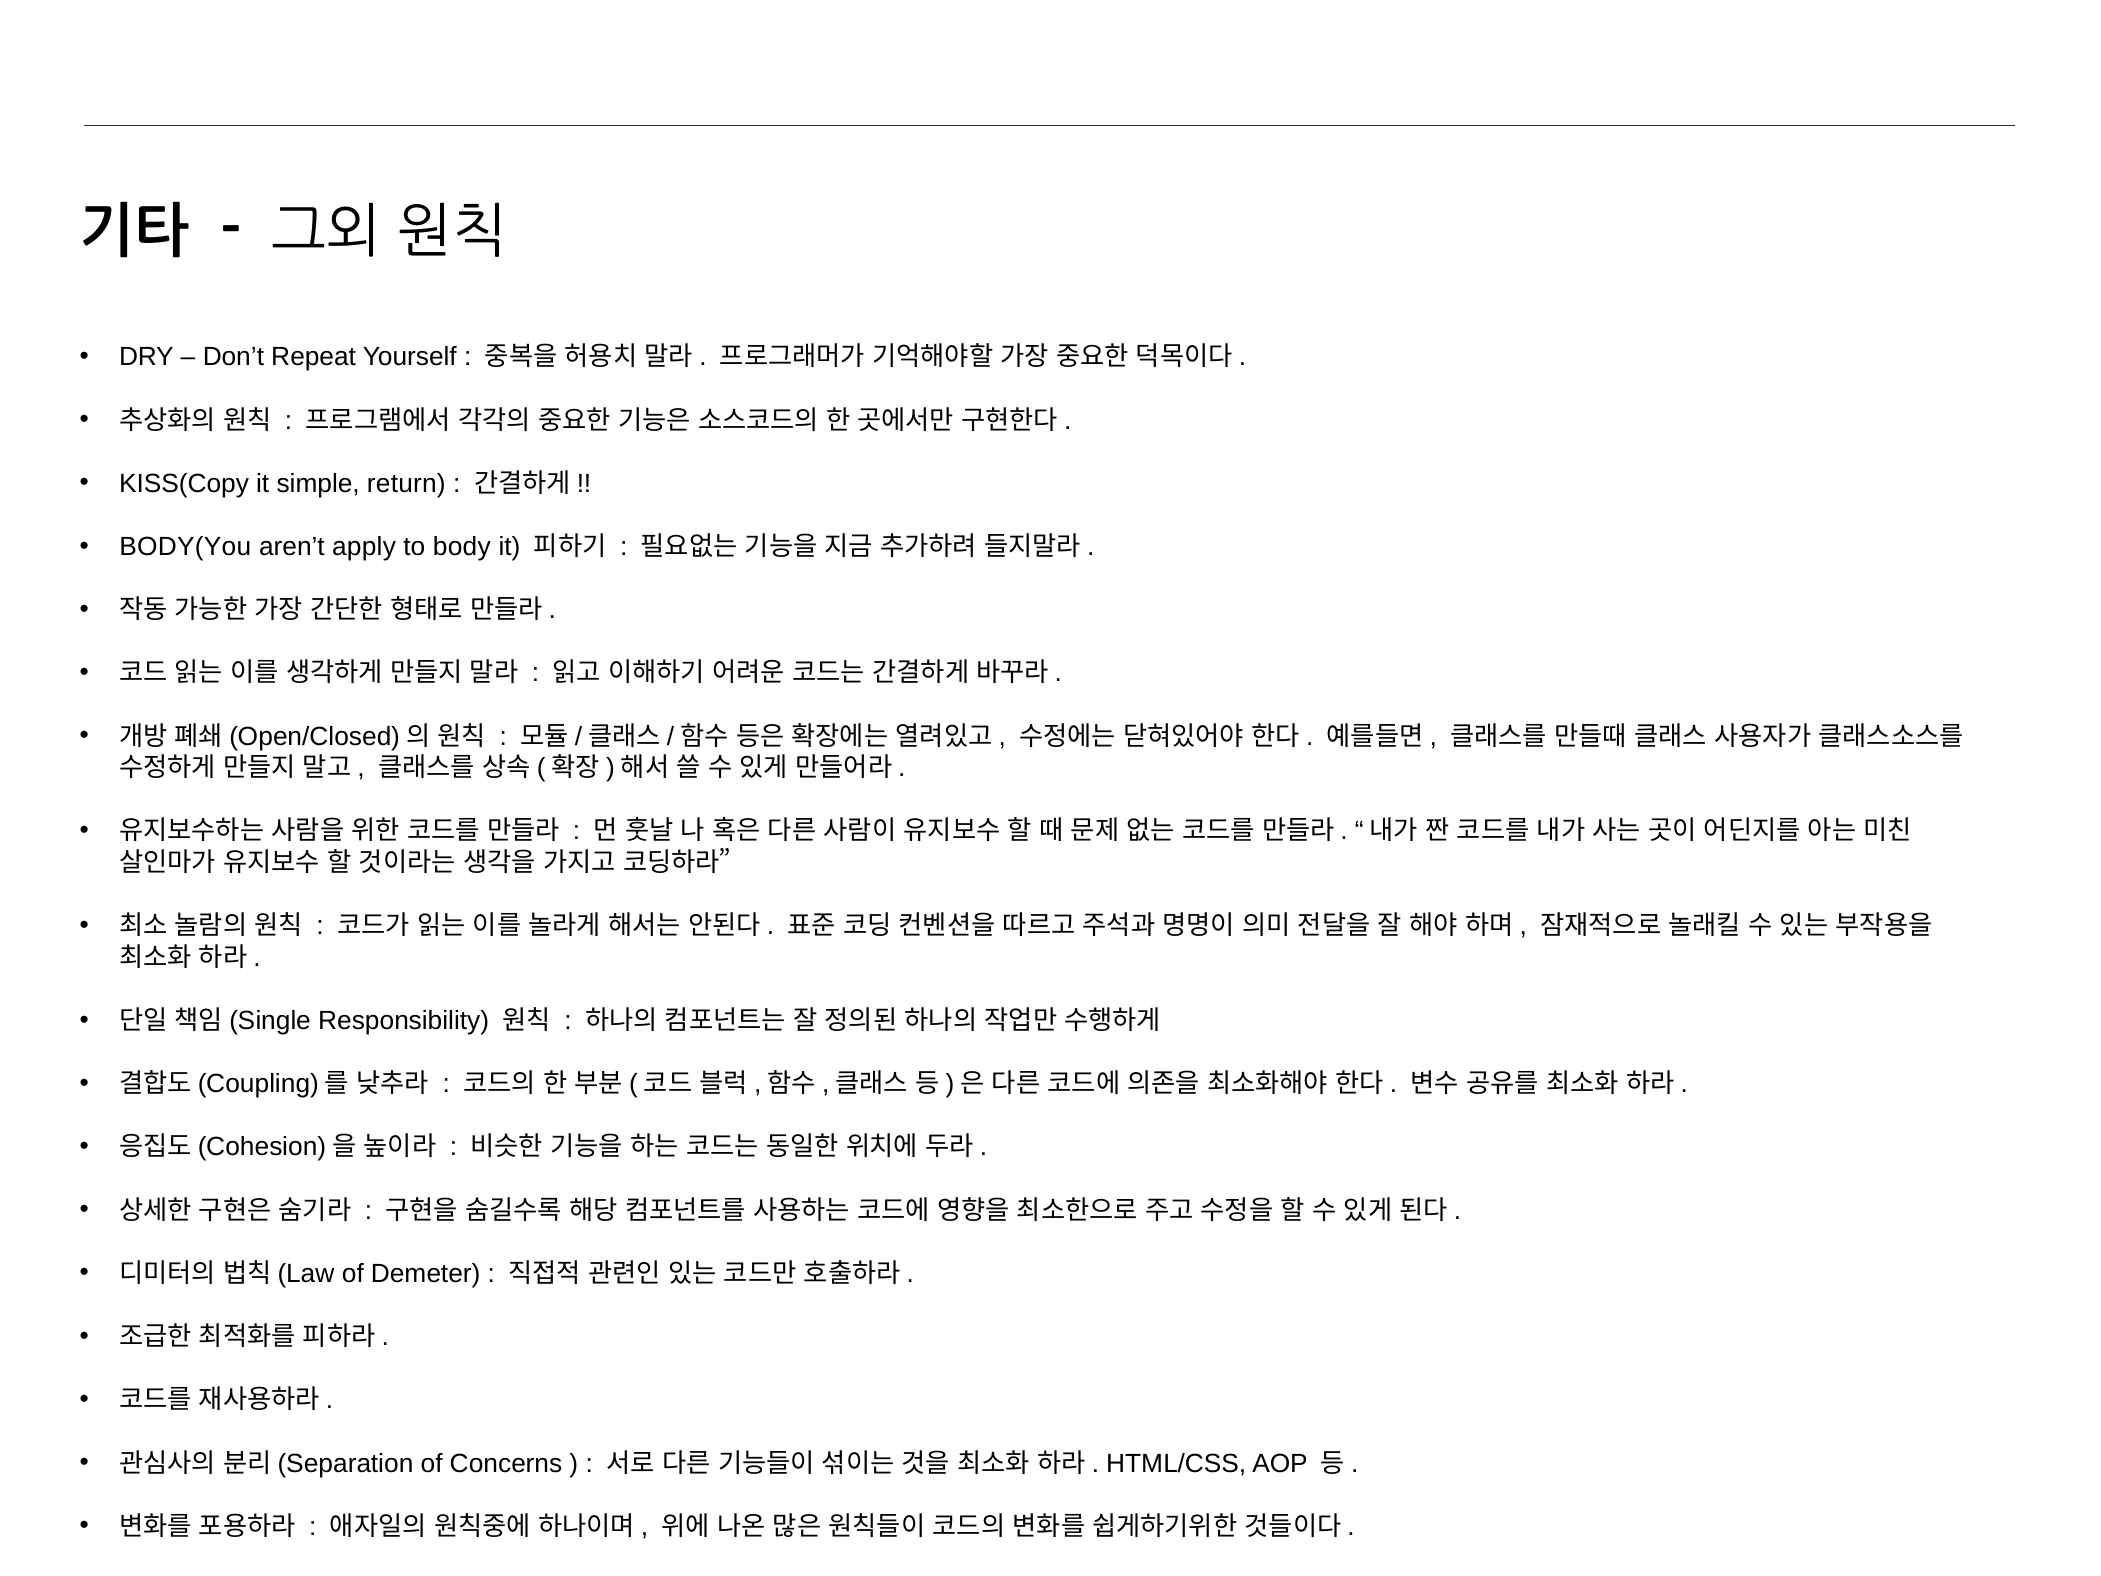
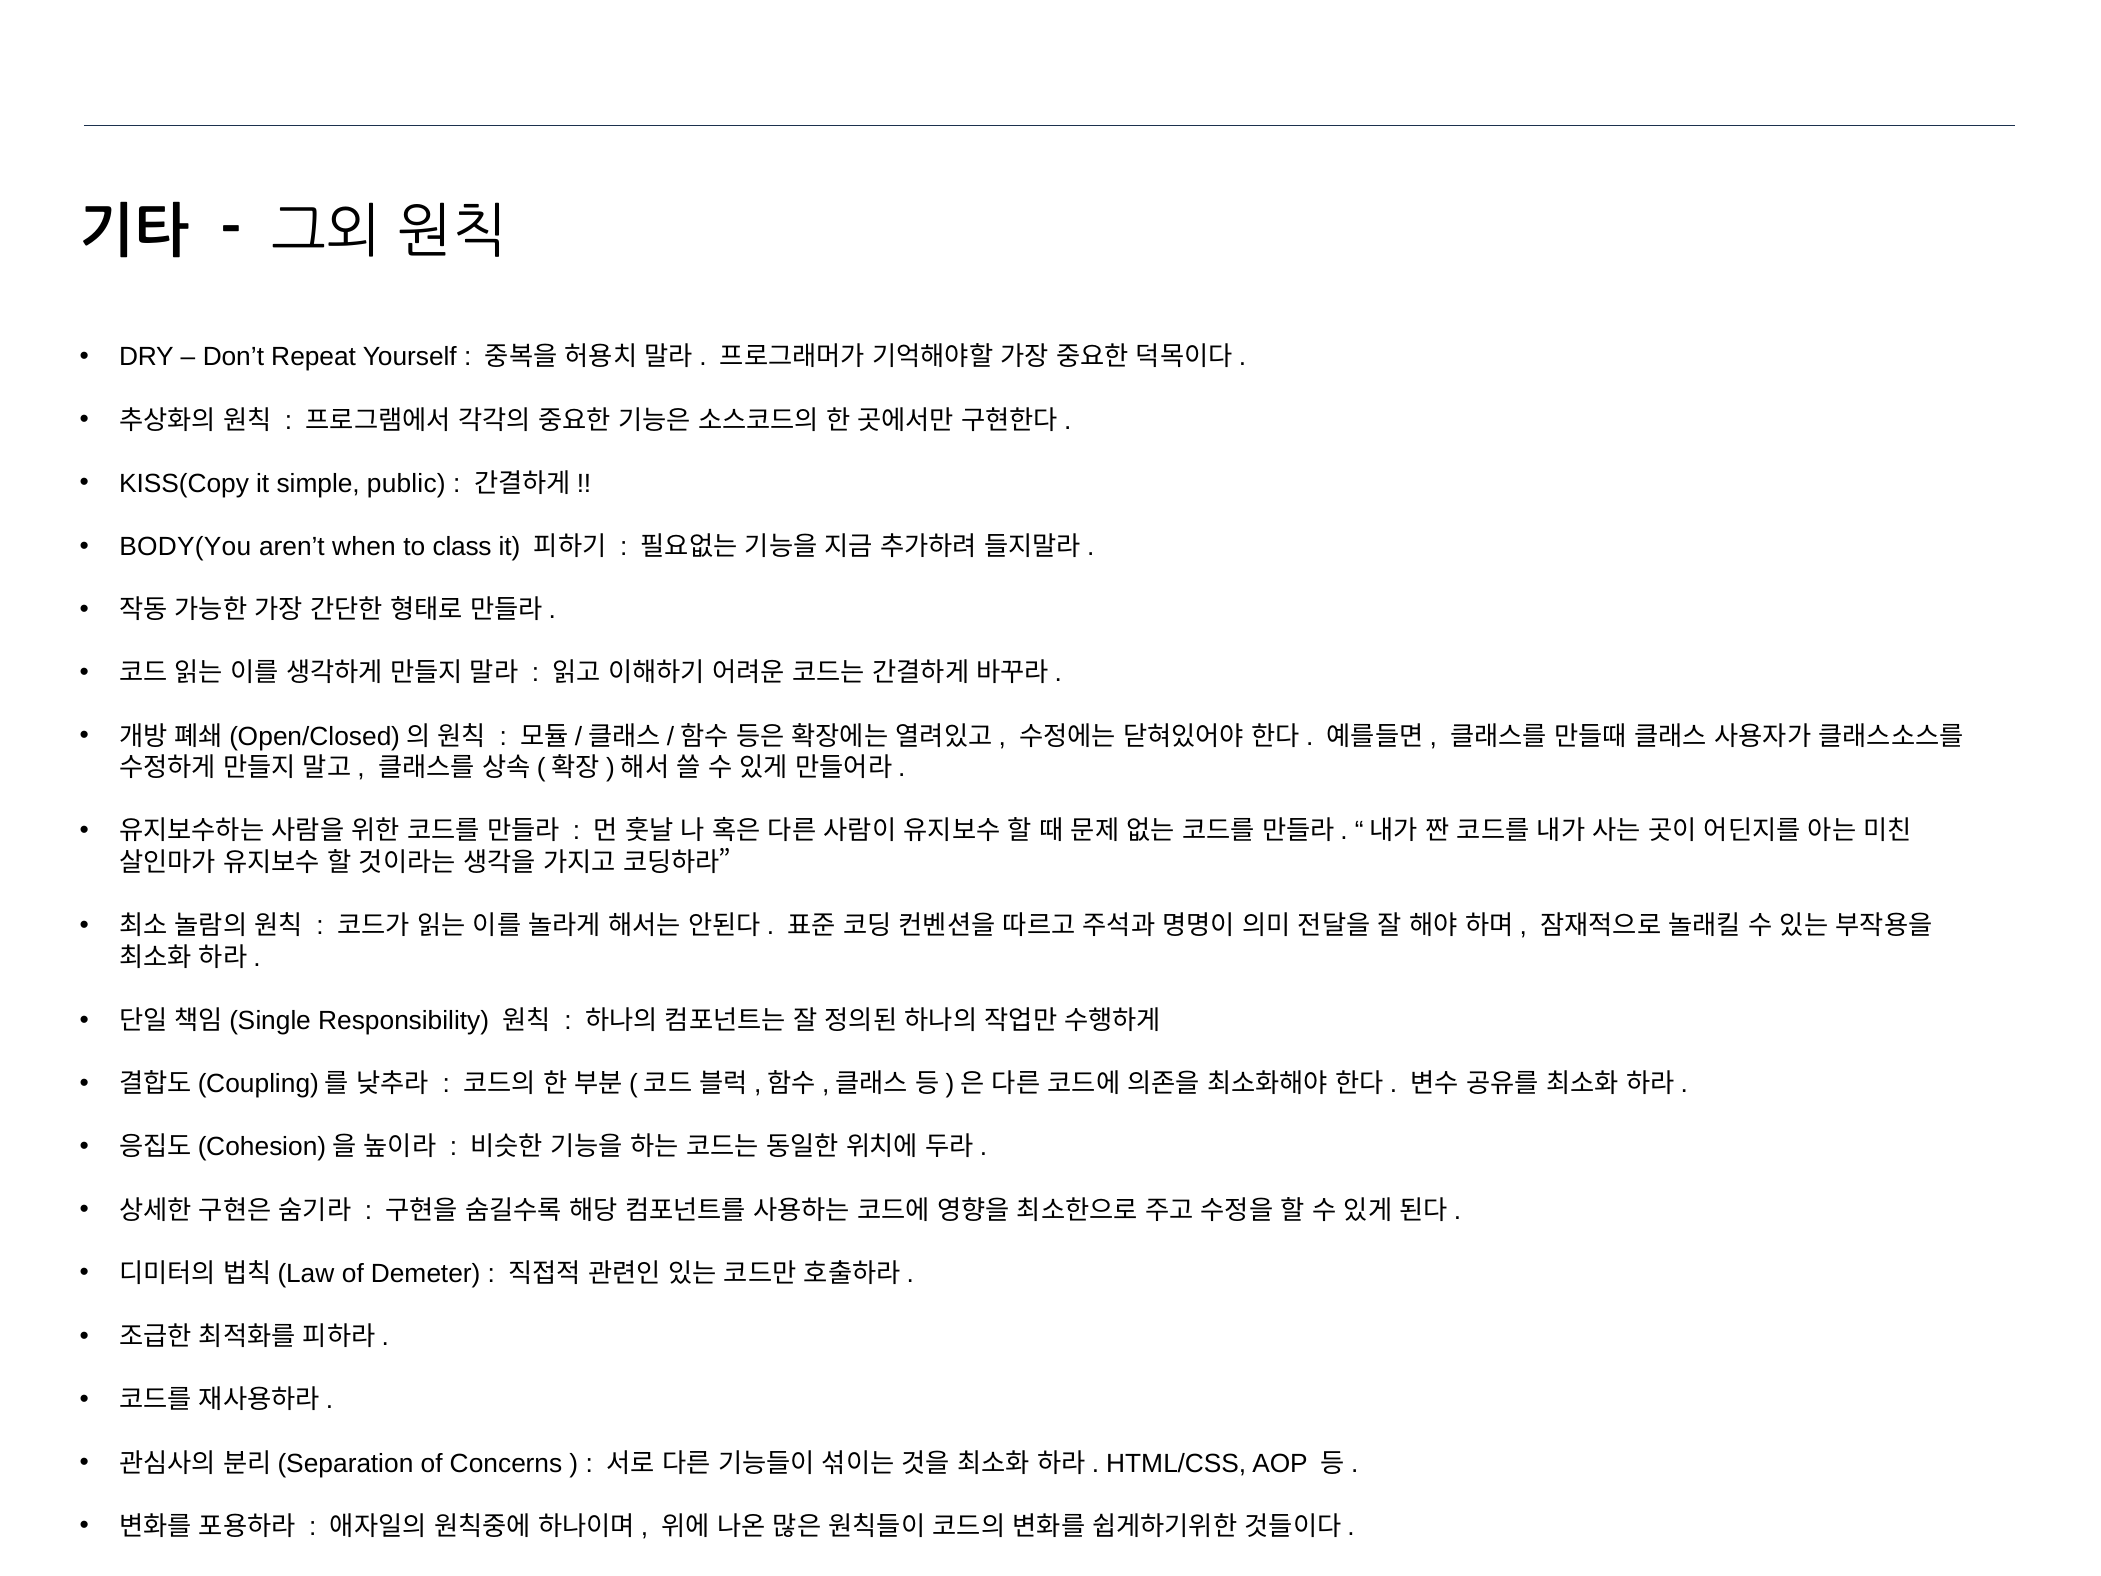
return: return -> public
apply: apply -> when
body: body -> class
